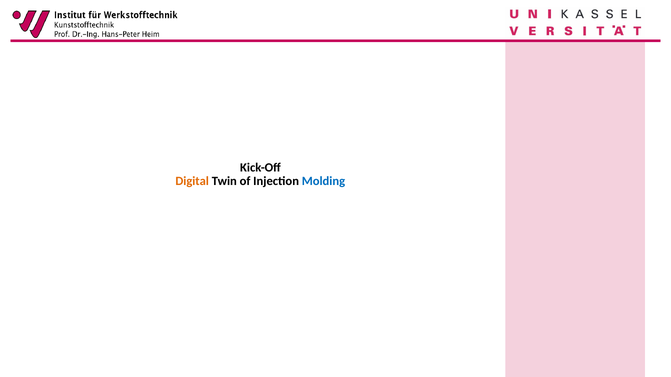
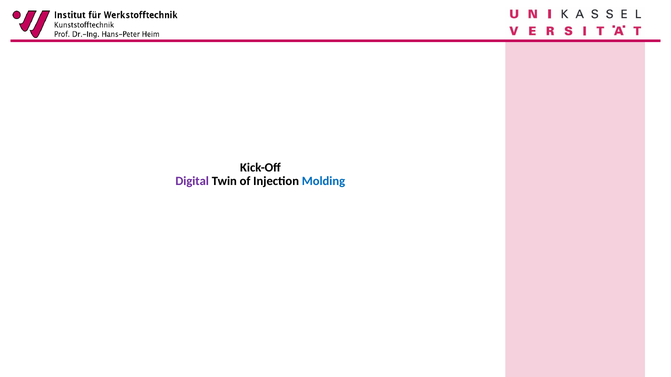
Digital colour: orange -> purple
